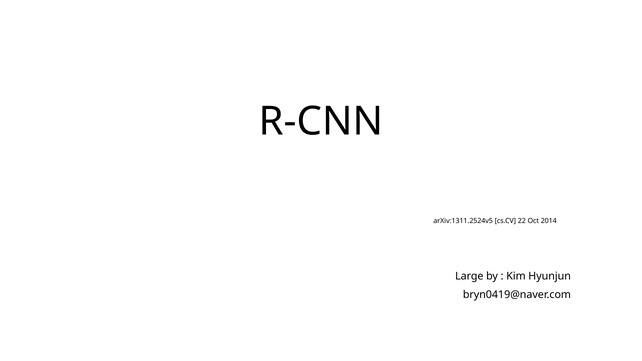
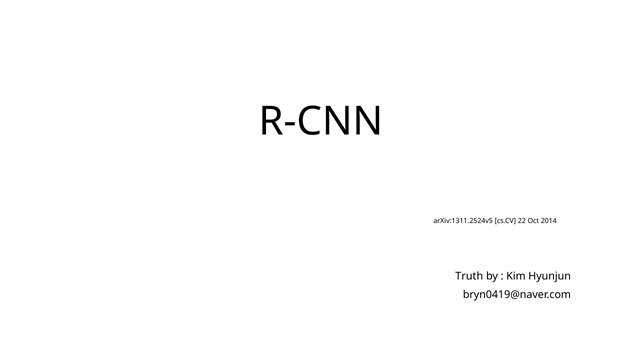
Large: Large -> Truth
